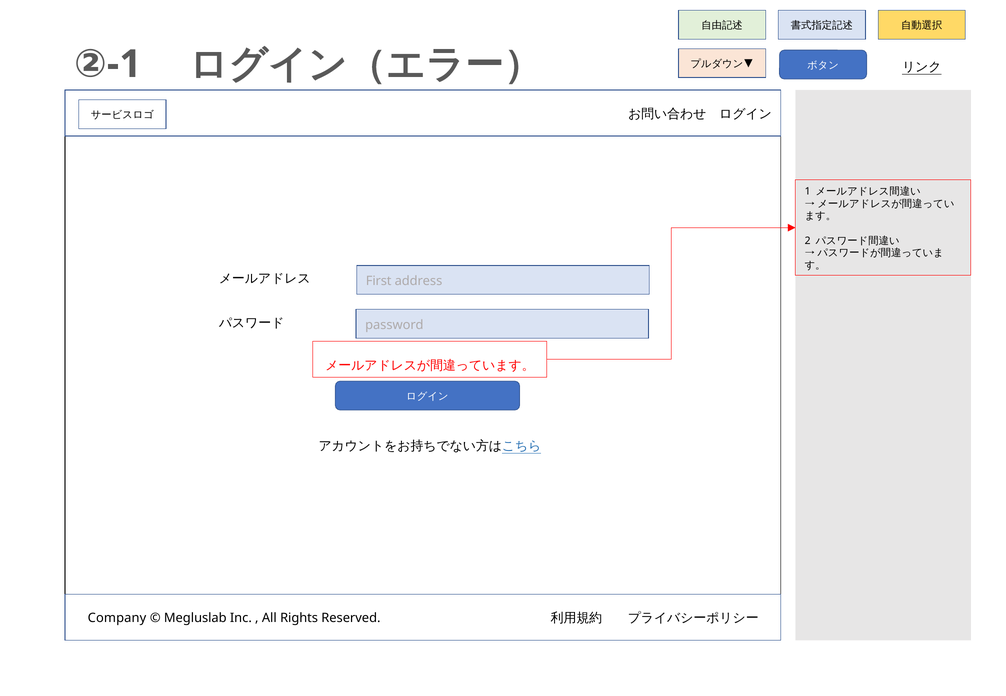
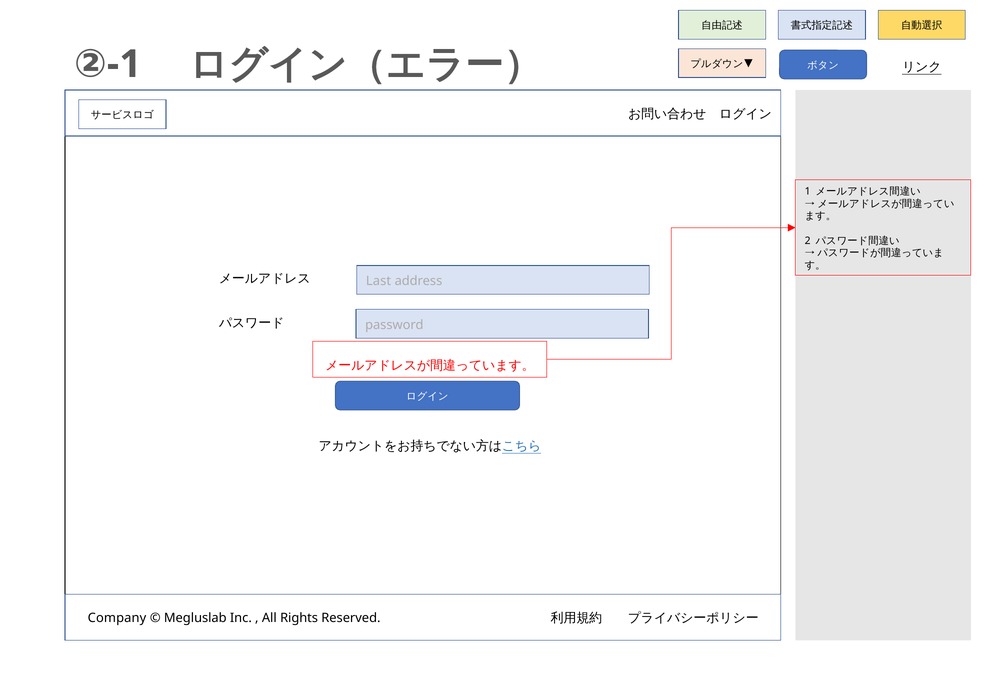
First: First -> Last
